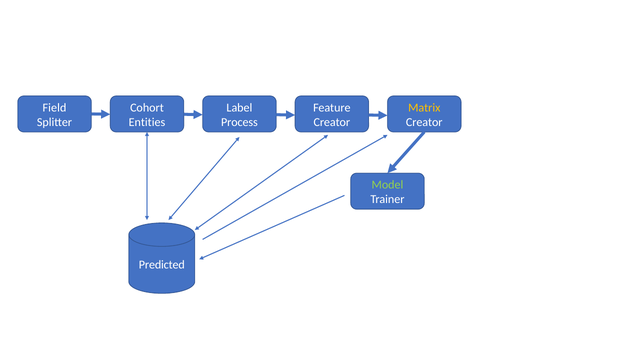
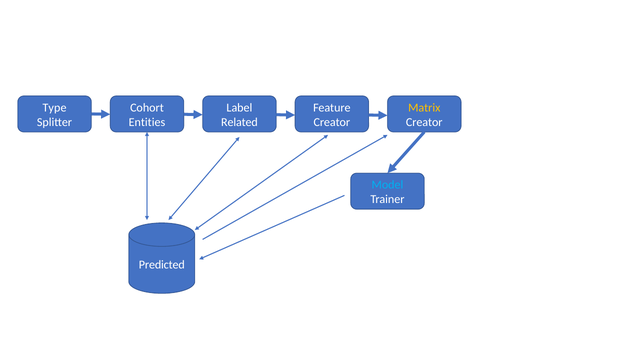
Field: Field -> Type
Process: Process -> Related
Model colour: light green -> light blue
